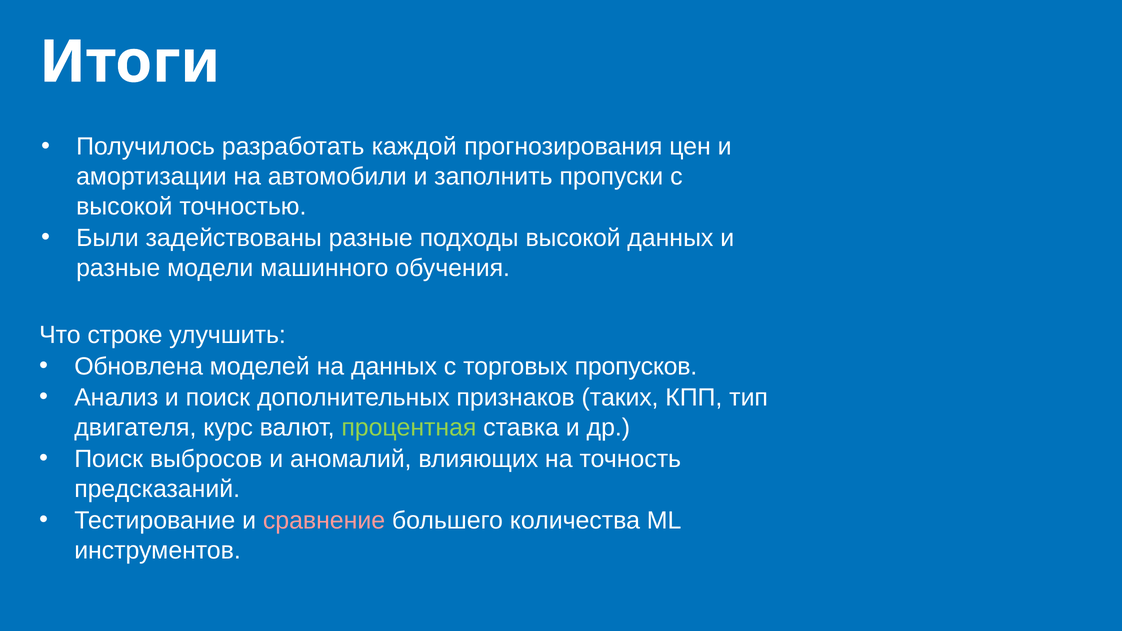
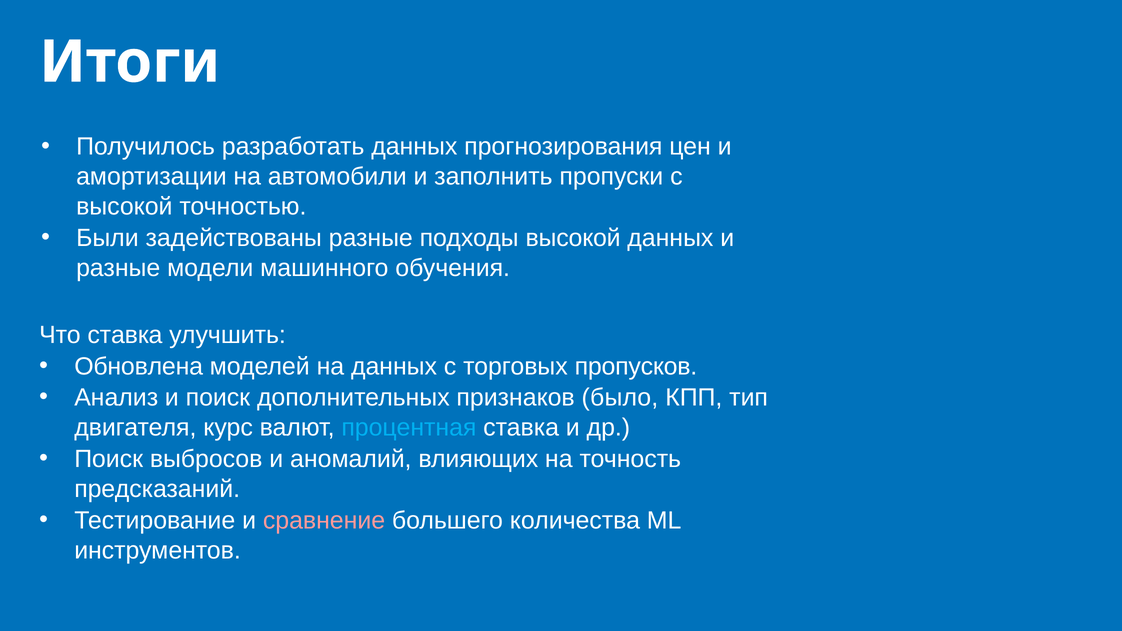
разработать каждой: каждой -> данных
Что строке: строке -> ставка
таких: таких -> было
процентная colour: light green -> light blue
